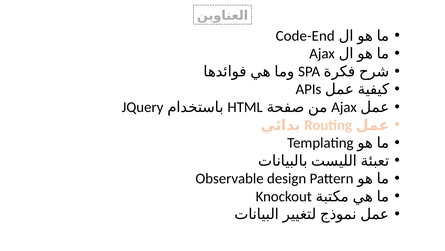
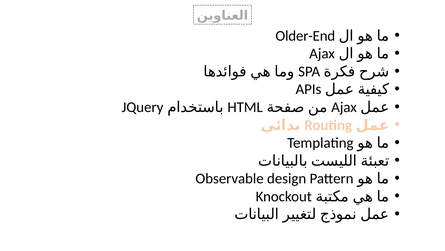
Code-End: Code-End -> Older-End
